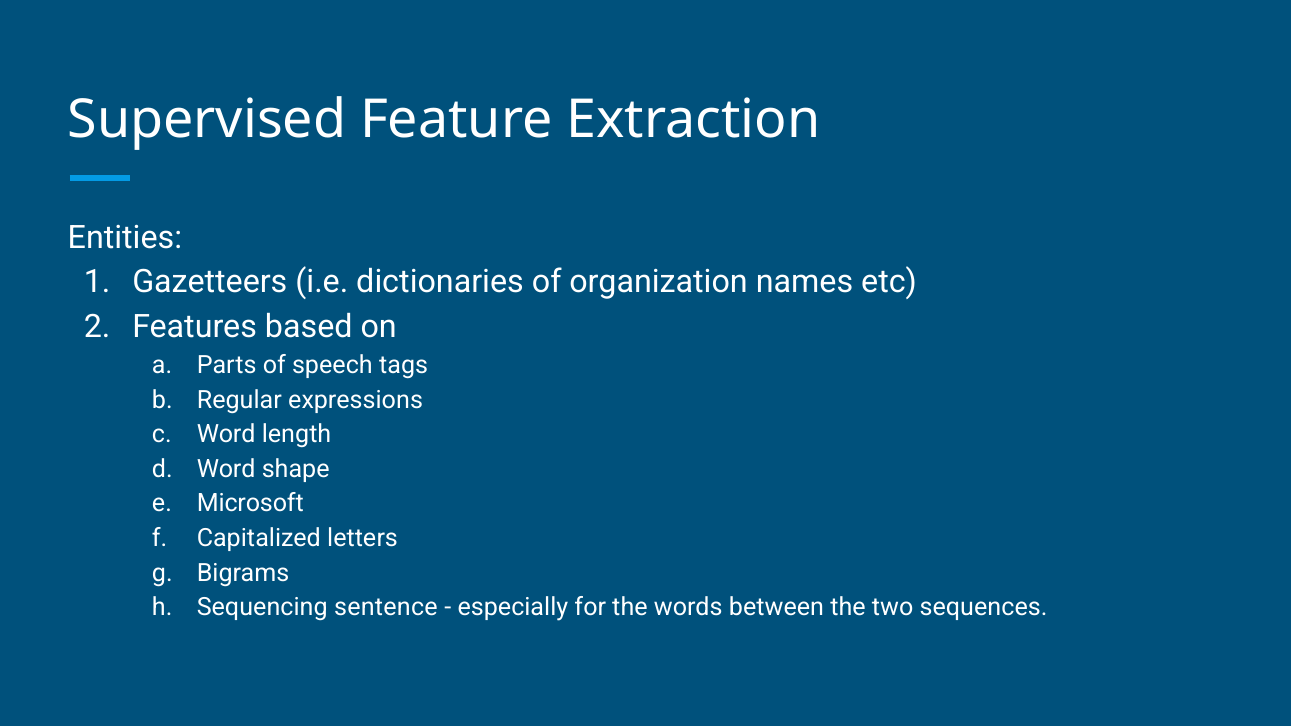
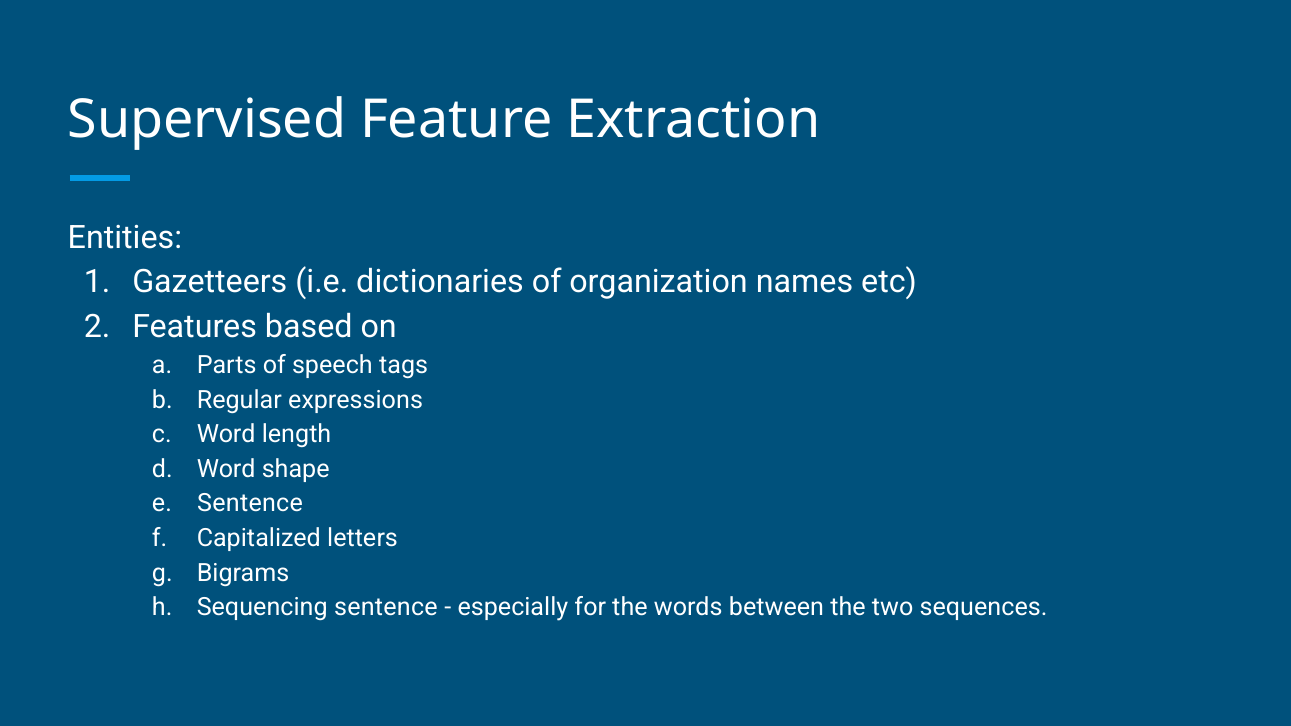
Microsoft at (250, 504): Microsoft -> Sentence
